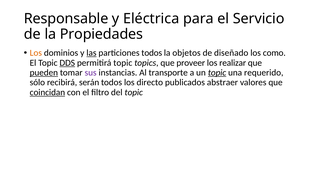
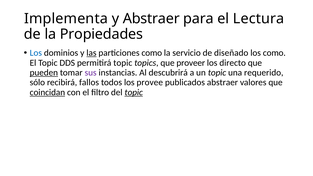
Responsable: Responsable -> Implementa
y Eléctrica: Eléctrica -> Abstraer
Servicio: Servicio -> Lectura
Los at (36, 53) colour: orange -> blue
particiones todos: todos -> como
objetos: objetos -> servicio
DDS underline: present -> none
realizar: realizar -> directo
transporte: transporte -> descubrirá
topic at (217, 73) underline: present -> none
serán: serán -> fallos
directo: directo -> provee
topic at (134, 92) underline: none -> present
